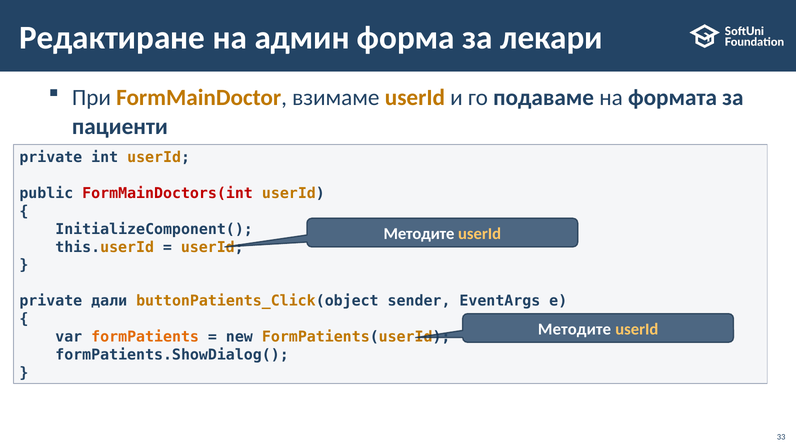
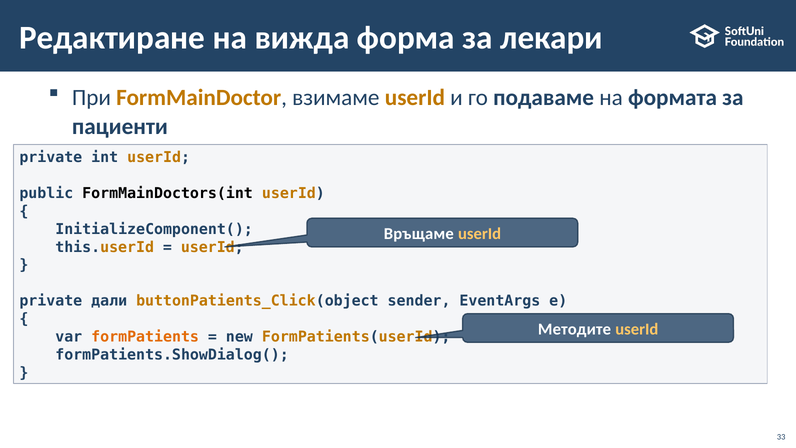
админ: админ -> вижда
FormMainDoctors(int colour: red -> black
Методите at (419, 234): Методите -> Връщаме
